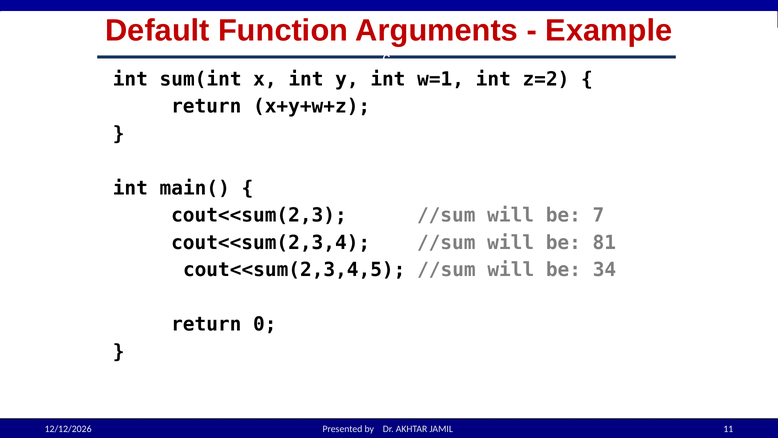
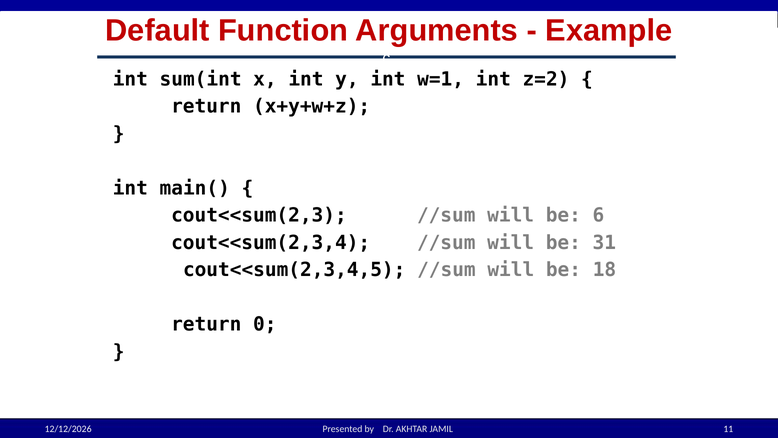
7: 7 -> 6
81: 81 -> 31
34: 34 -> 18
